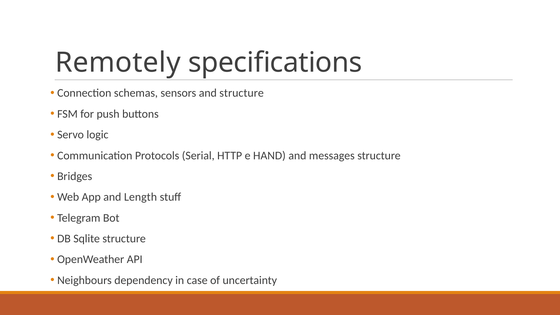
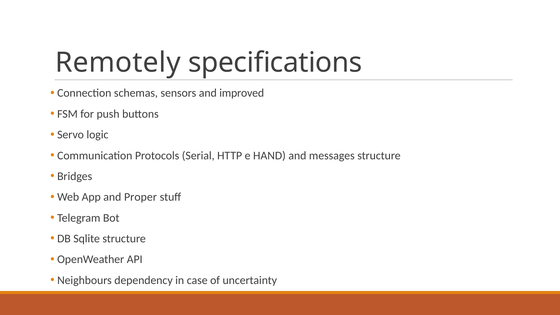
and structure: structure -> improved
Length: Length -> Proper
